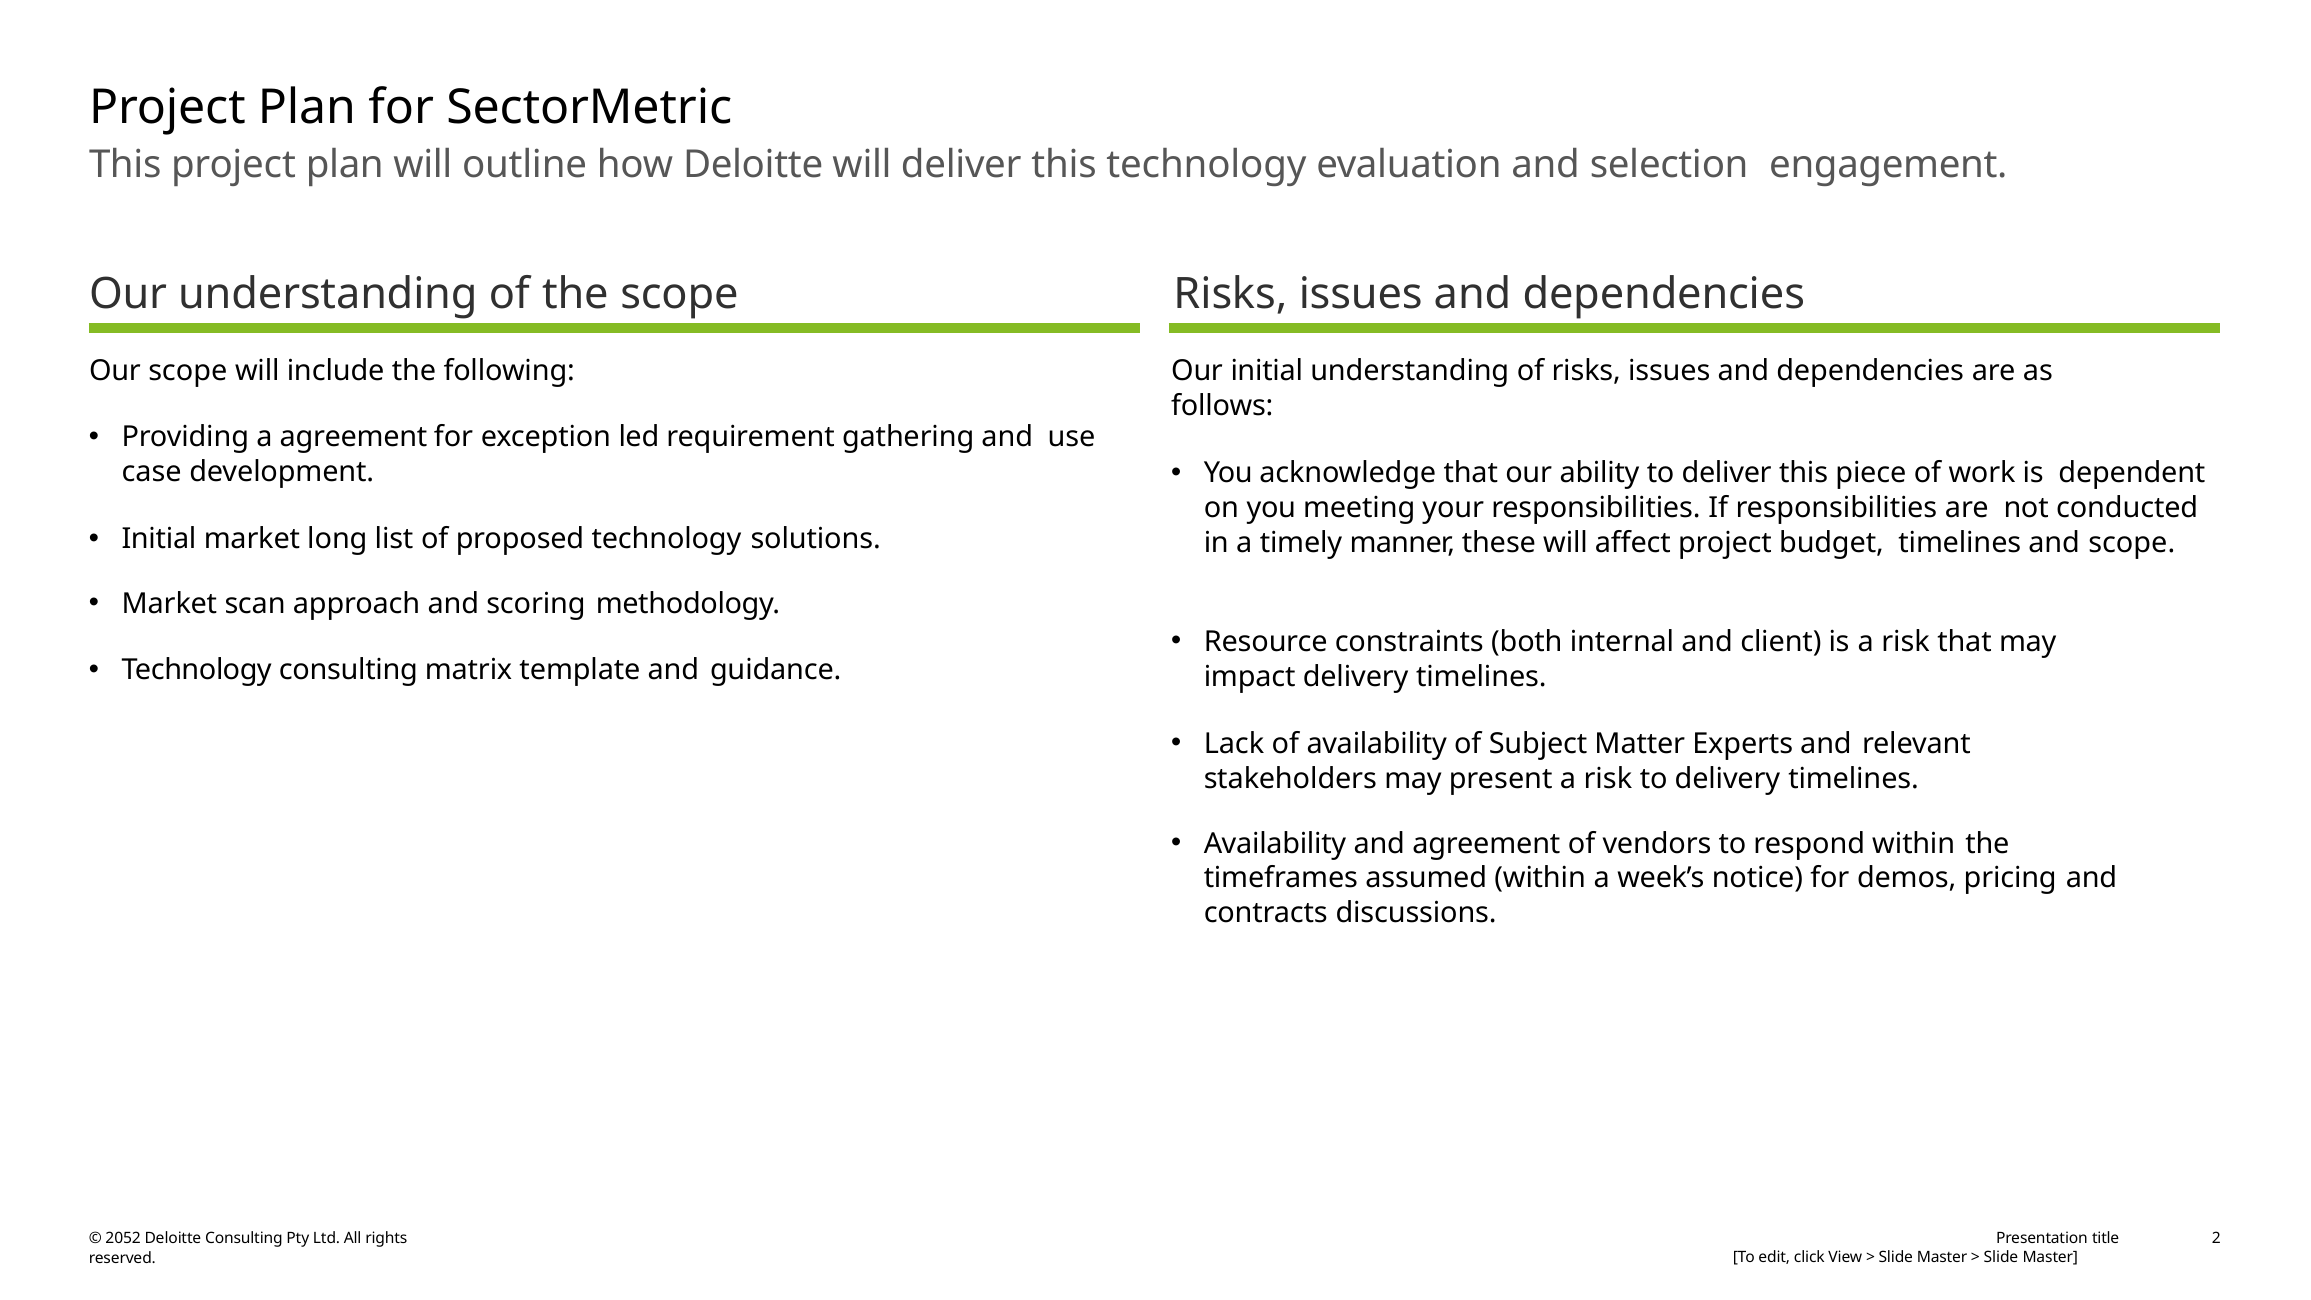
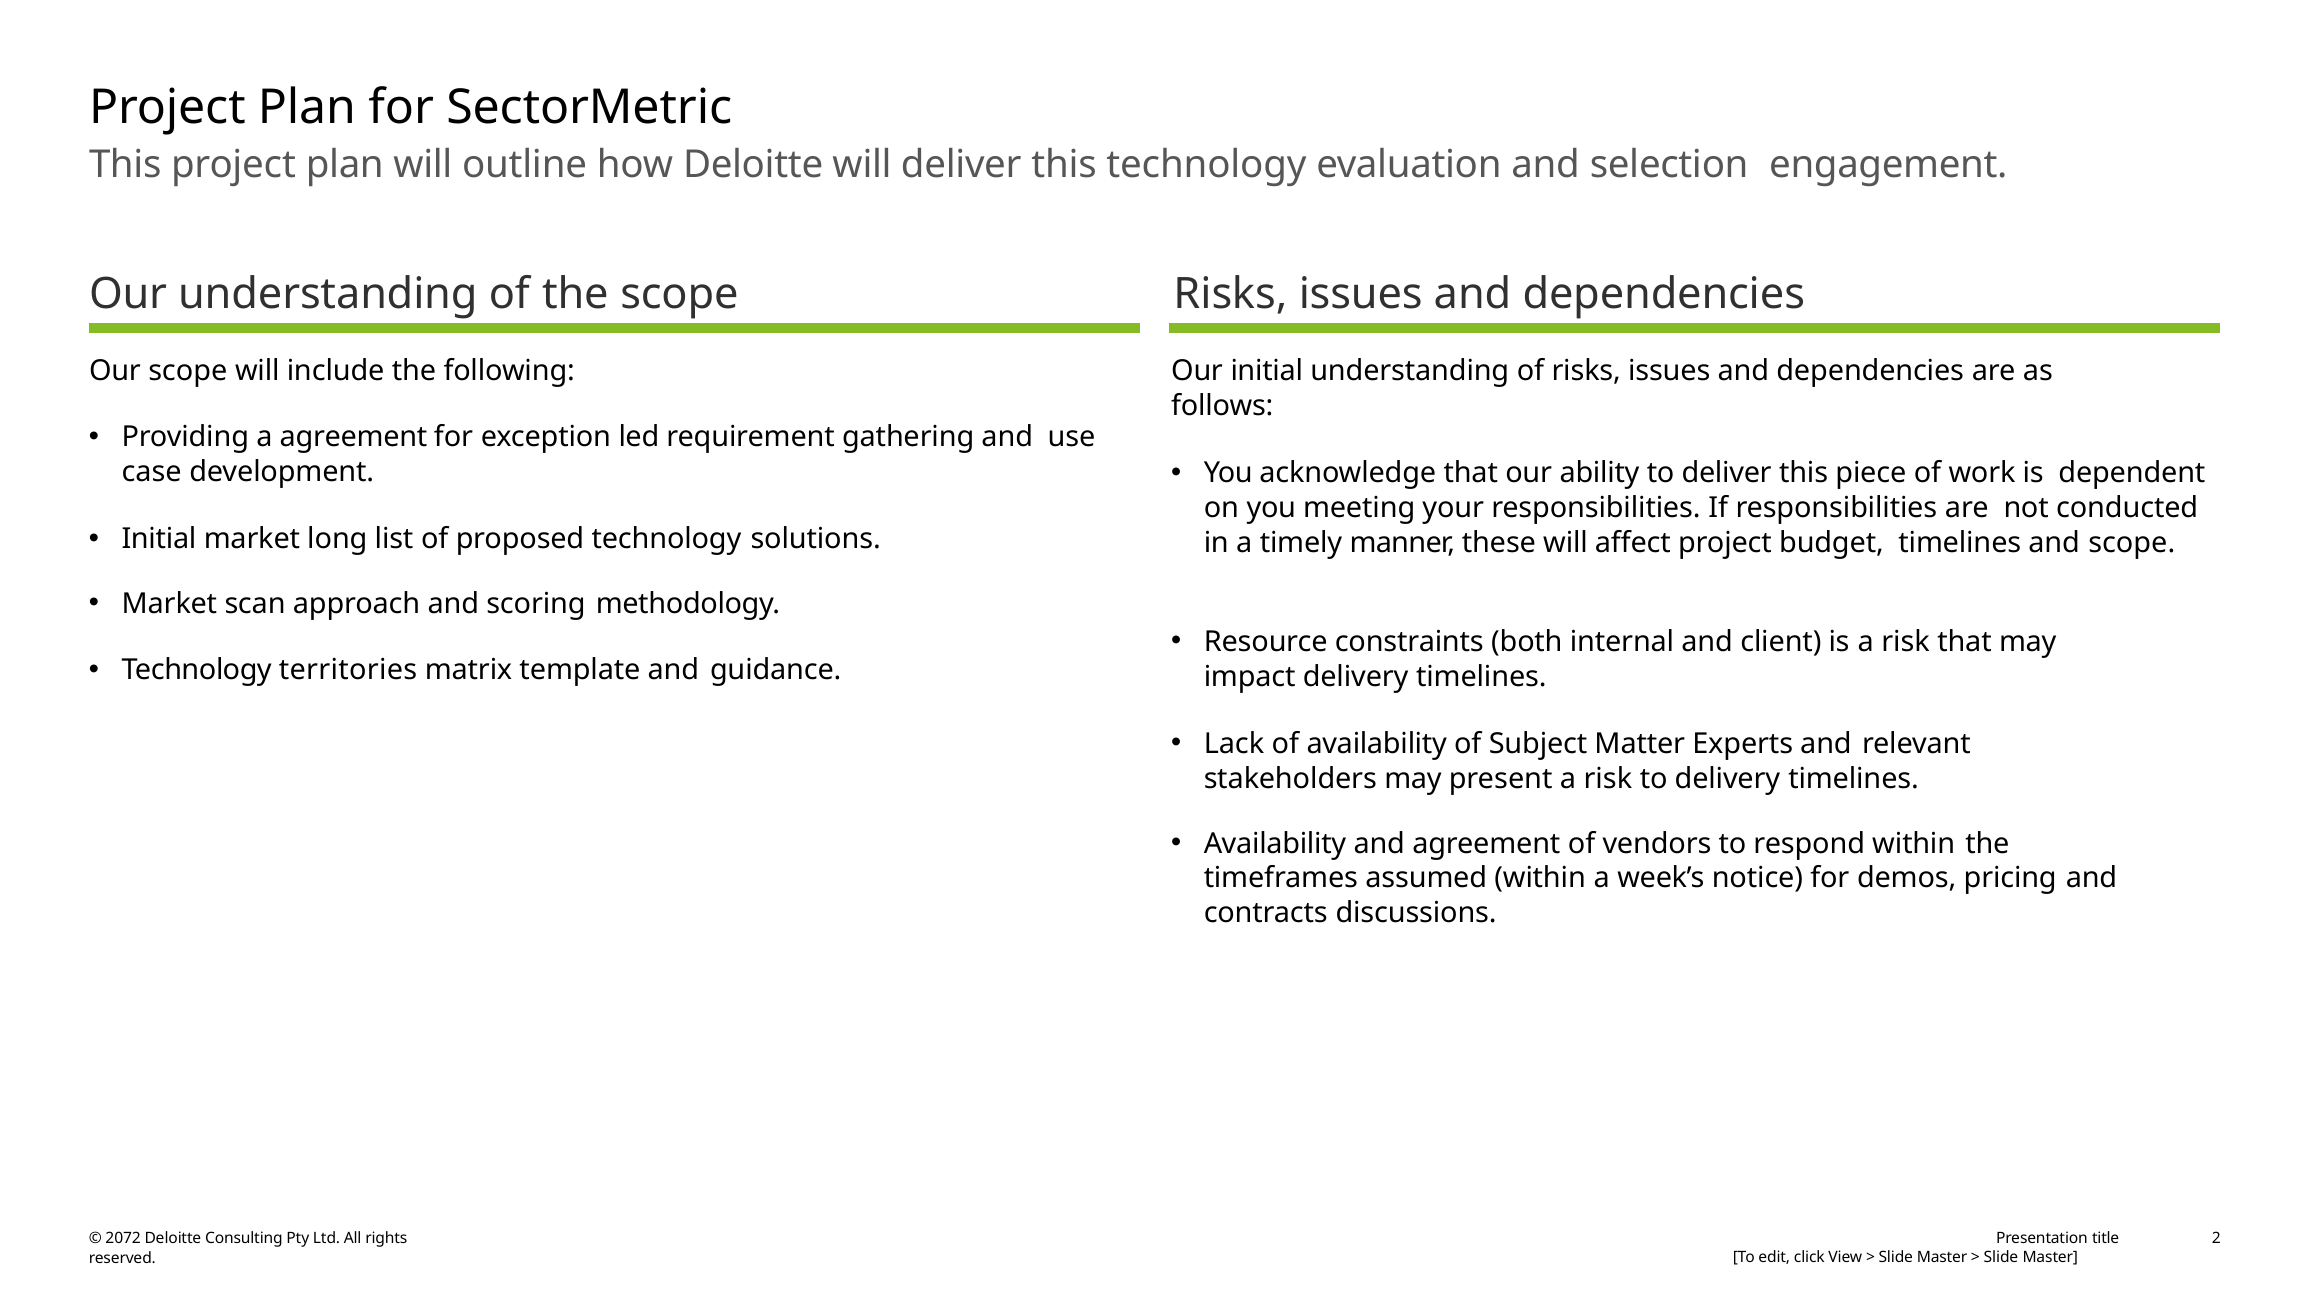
Technology consulting: consulting -> territories
2052: 2052 -> 2072
